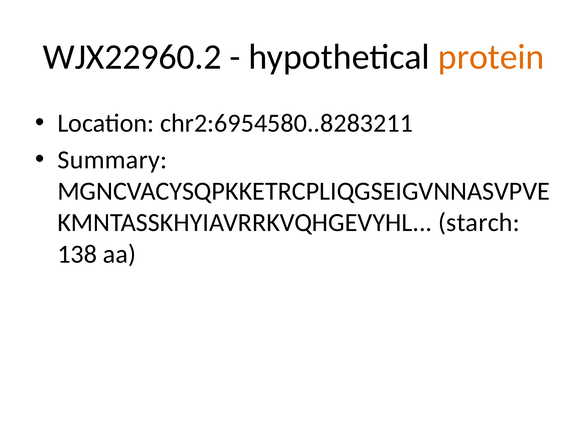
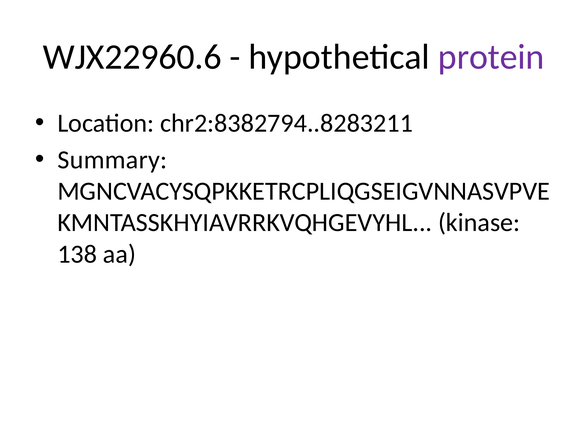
WJX22960.2: WJX22960.2 -> WJX22960.6
protein colour: orange -> purple
chr2:6954580..8283211: chr2:6954580..8283211 -> chr2:8382794..8283211
starch: starch -> kinase
